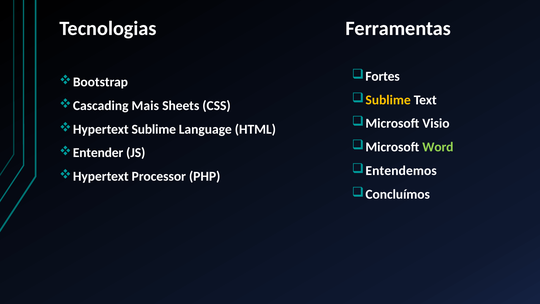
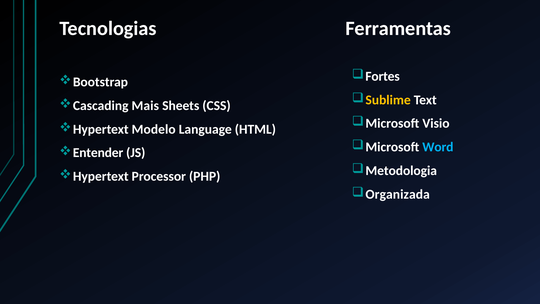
Hypertext Sublime: Sublime -> Modelo
Word colour: light green -> light blue
Entendemos: Entendemos -> Metodologia
Concluímos: Concluímos -> Organizada
